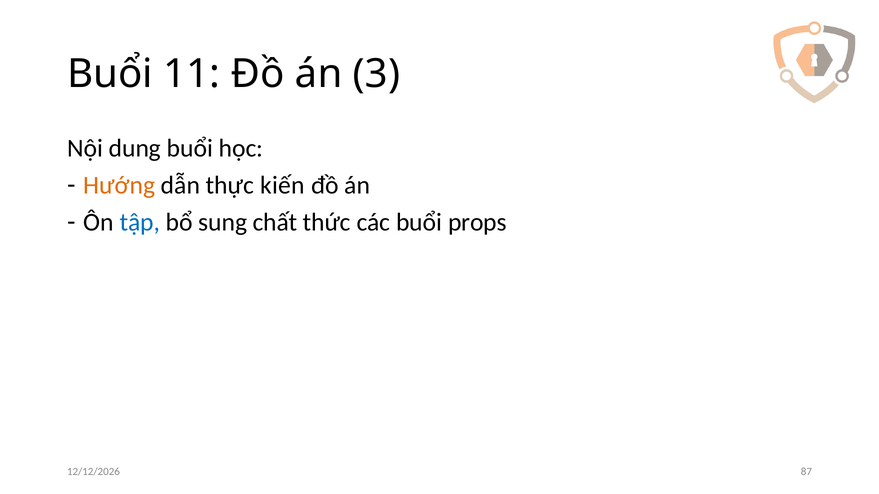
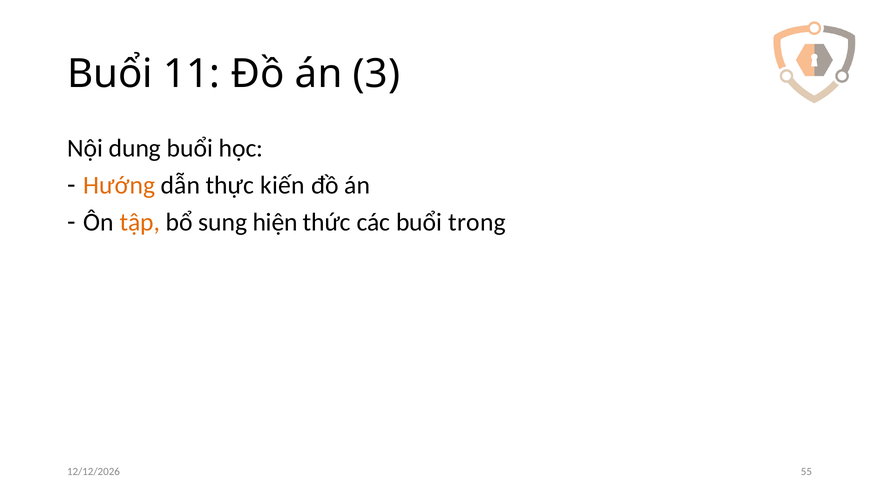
tập colour: blue -> orange
chất: chất -> hiện
props: props -> trong
87: 87 -> 55
